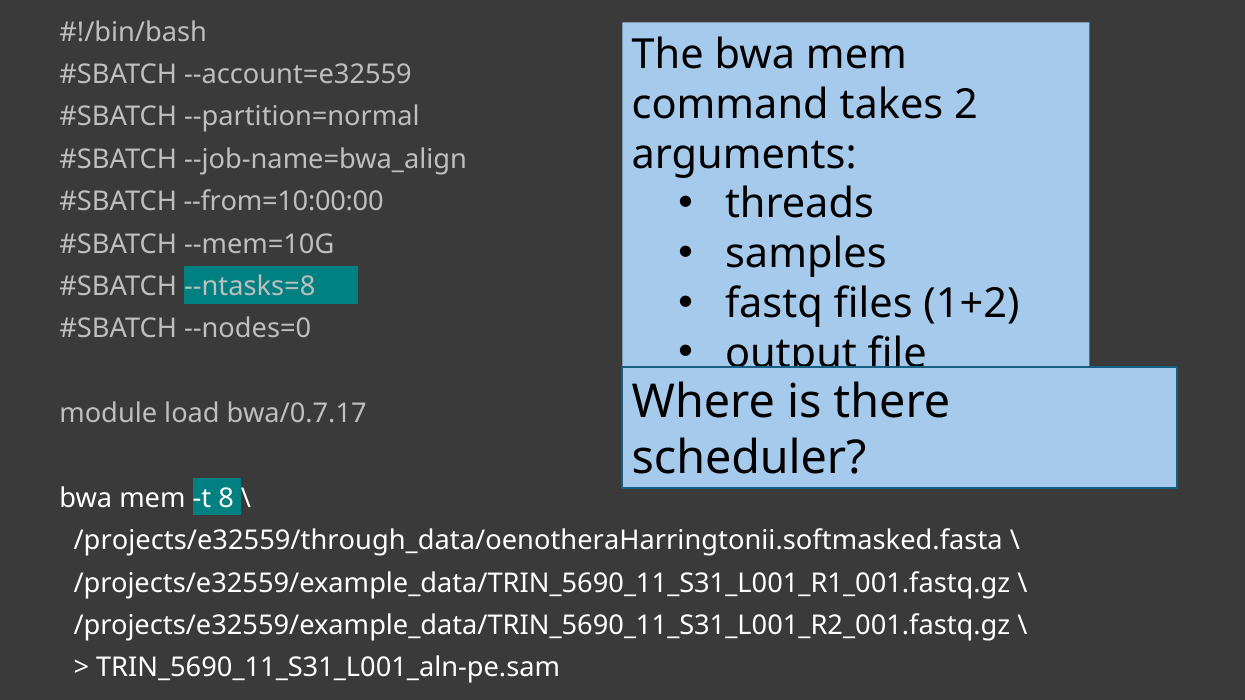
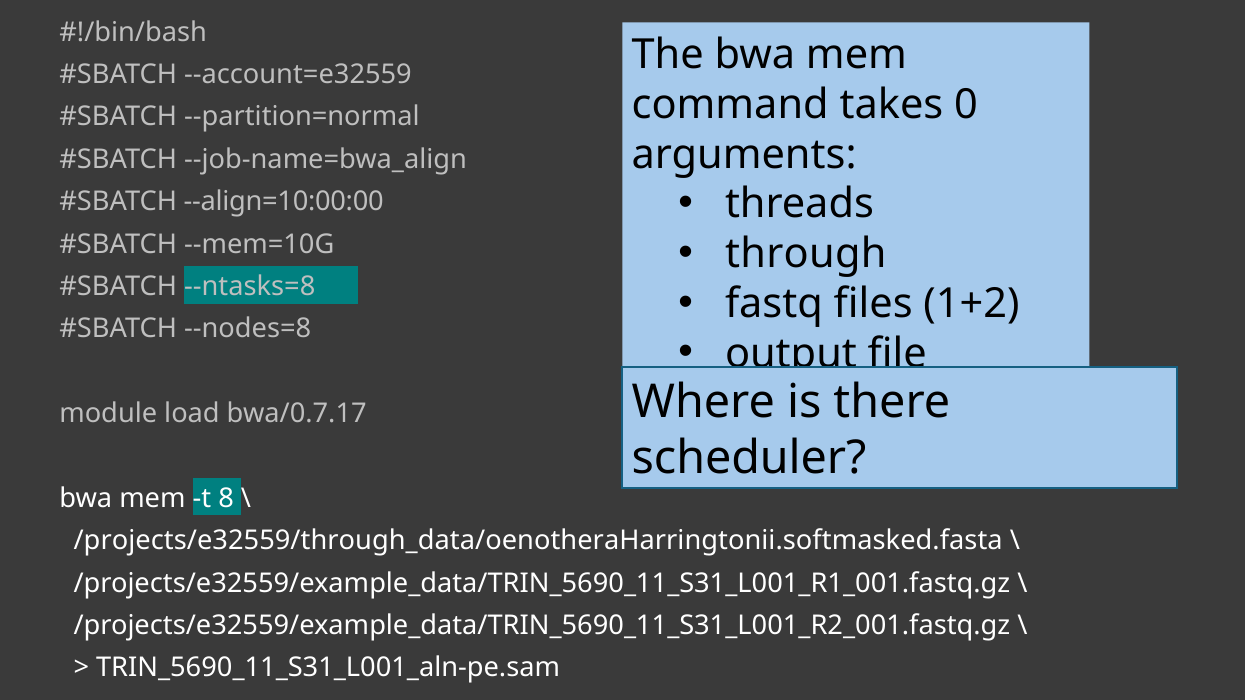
2: 2 -> 0
--from=10:00:00: --from=10:00:00 -> --align=10:00:00
samples: samples -> through
--nodes=0: --nodes=0 -> --nodes=8
